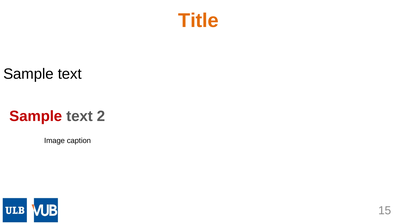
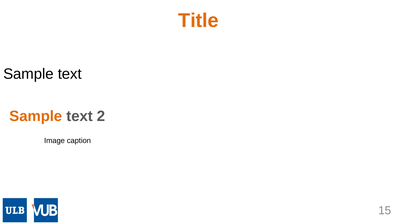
Sample at (36, 116) colour: red -> orange
